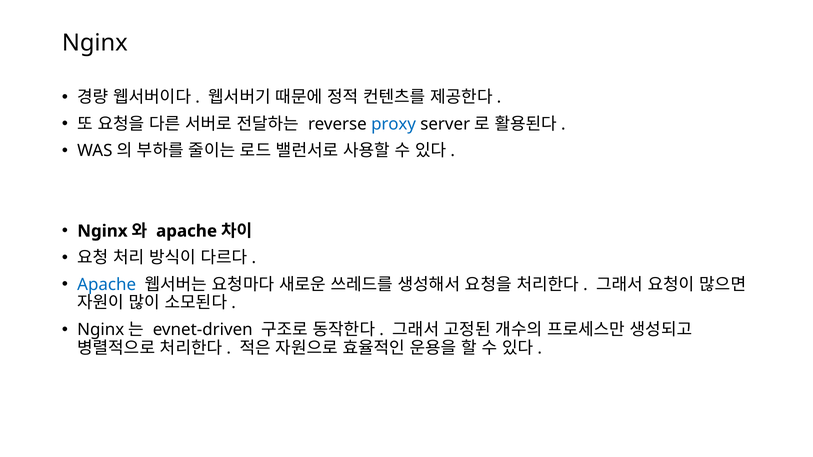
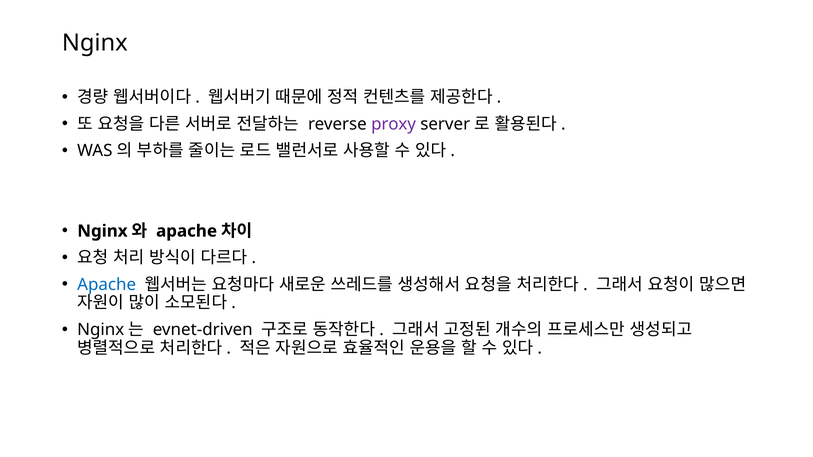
proxy colour: blue -> purple
